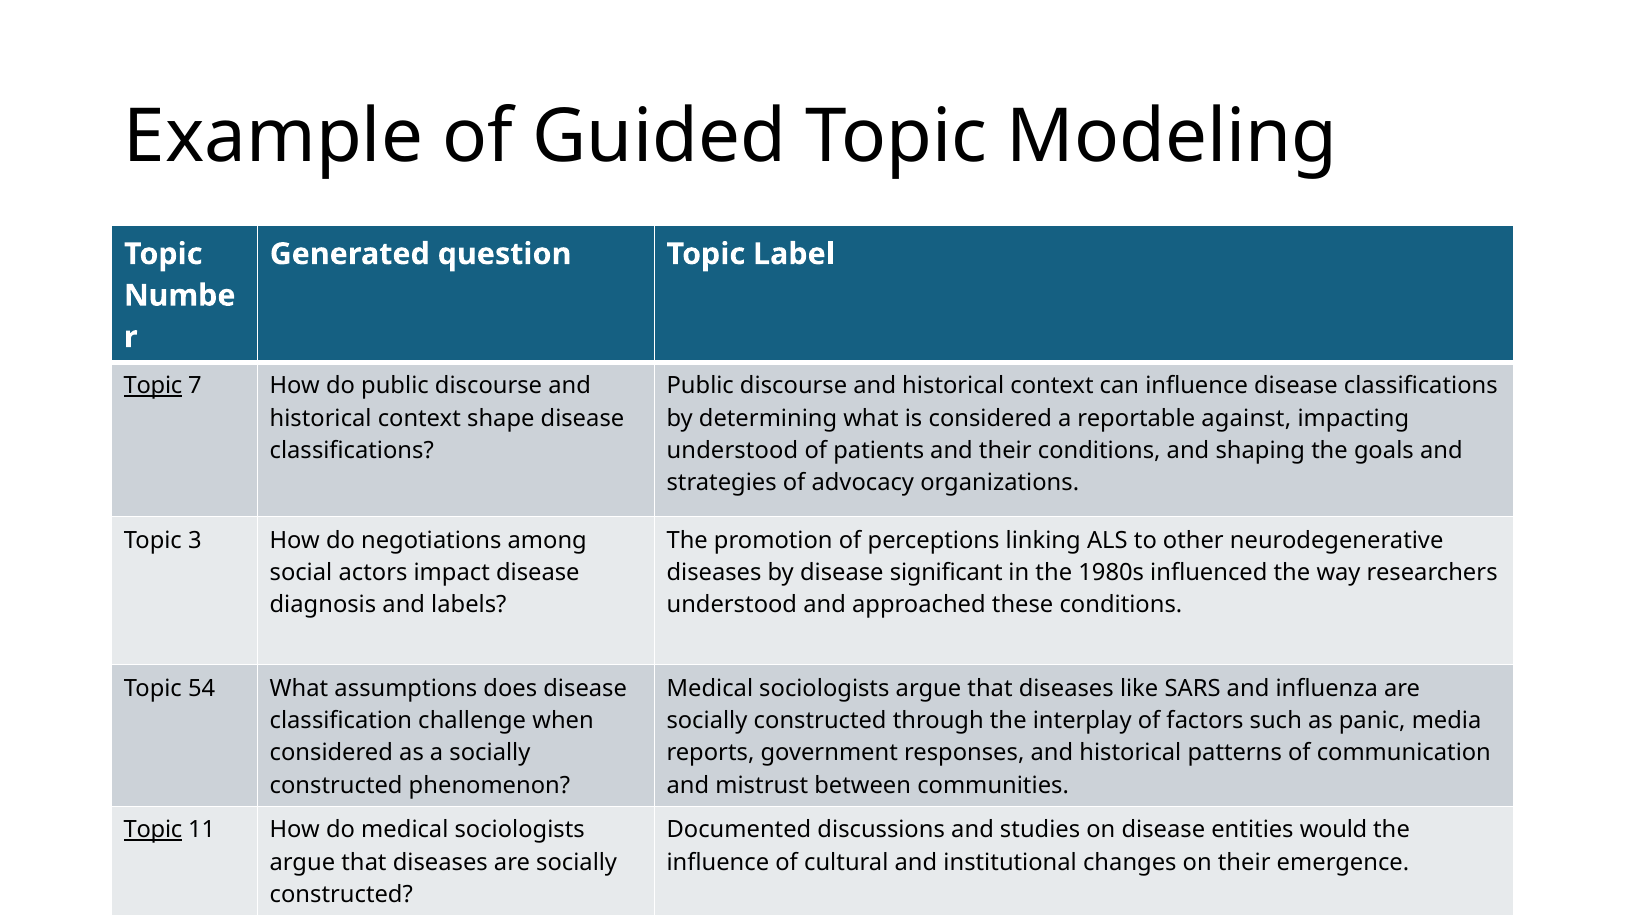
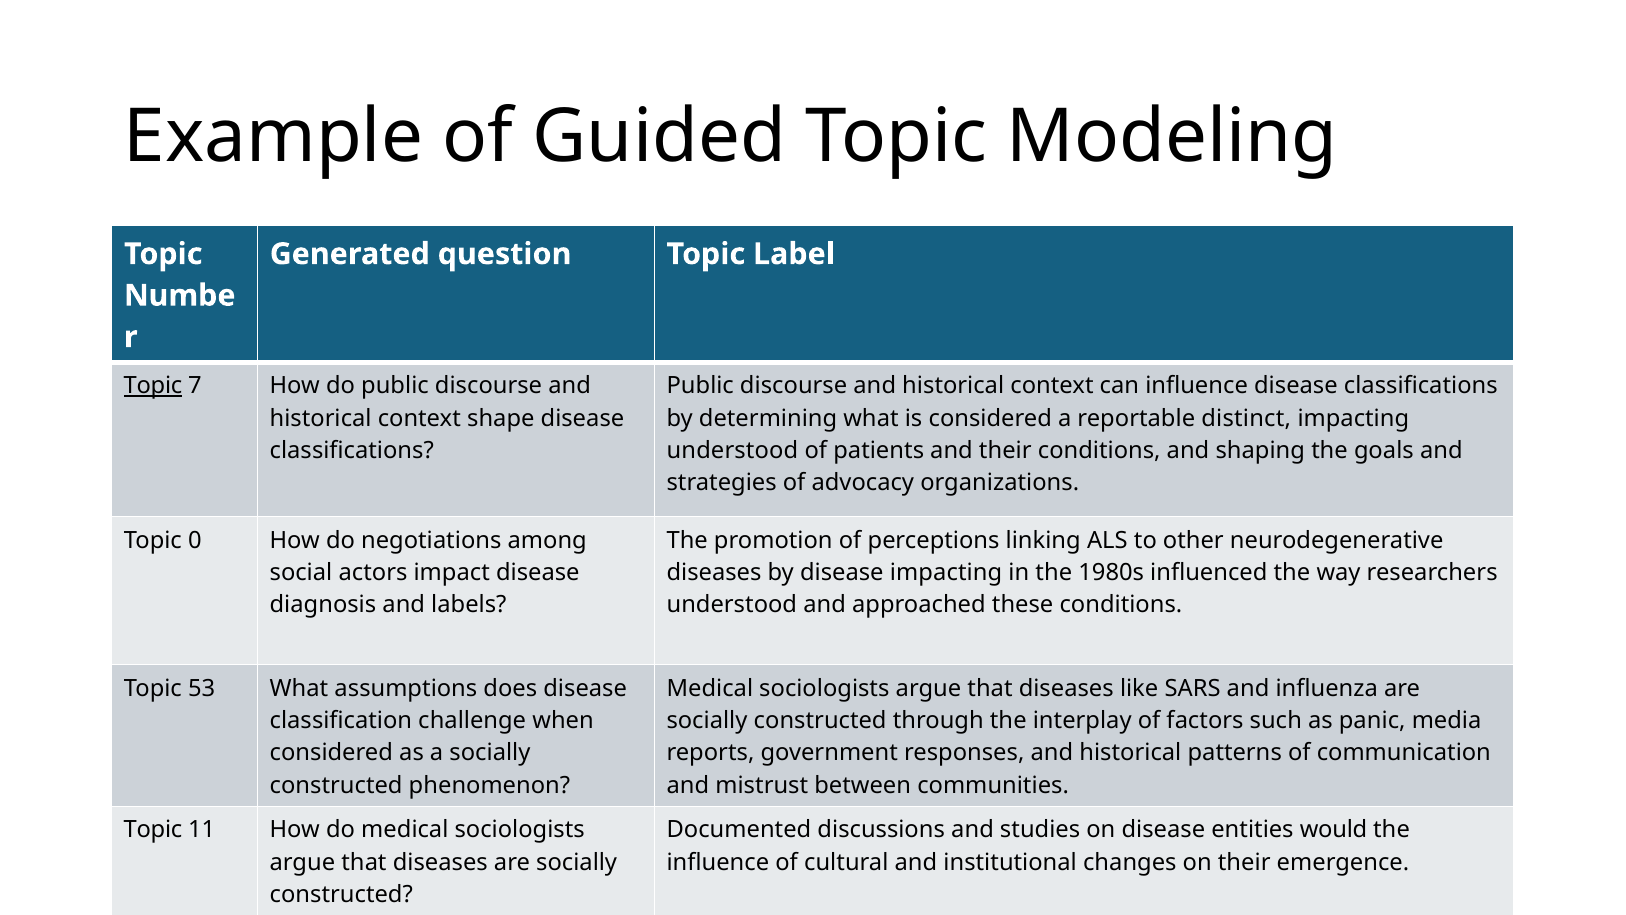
against: against -> distinct
3: 3 -> 0
disease significant: significant -> impacting
54: 54 -> 53
Topic at (153, 830) underline: present -> none
